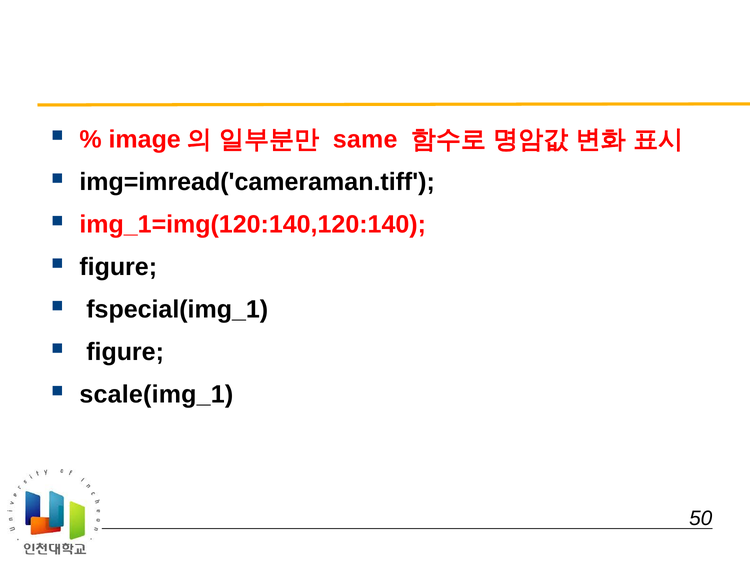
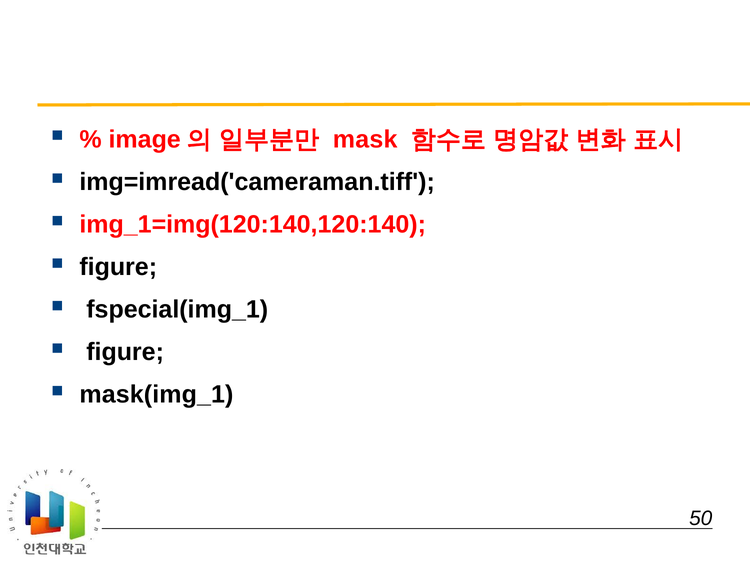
same: same -> mask
scale(img_1: scale(img_1 -> mask(img_1
